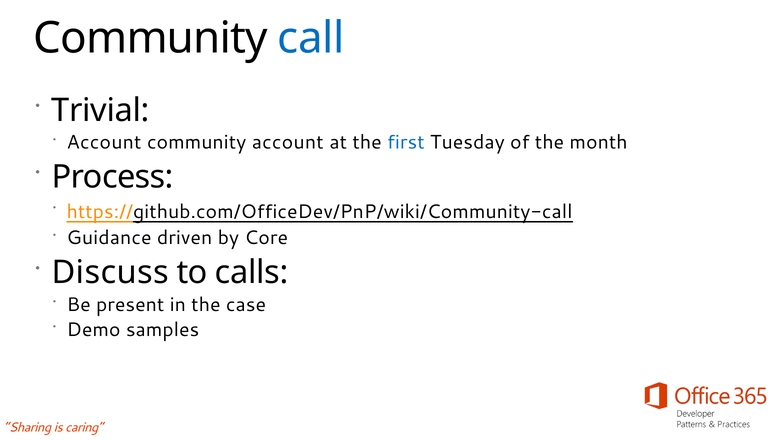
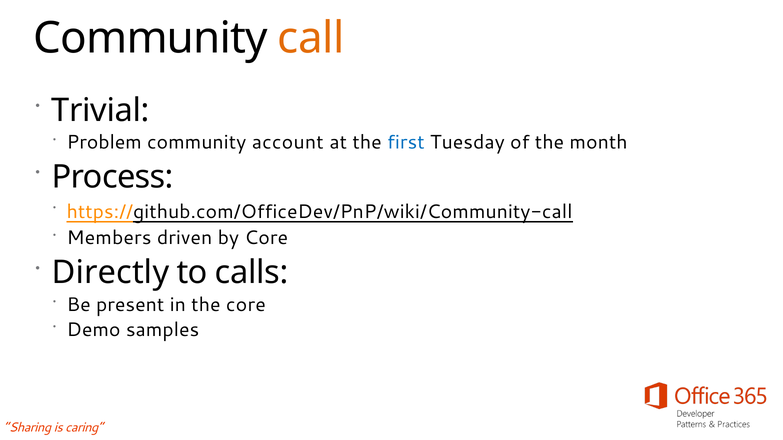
call colour: blue -> orange
Account at (104, 143): Account -> Problem
Guidance: Guidance -> Members
Discuss: Discuss -> Directly
the case: case -> core
